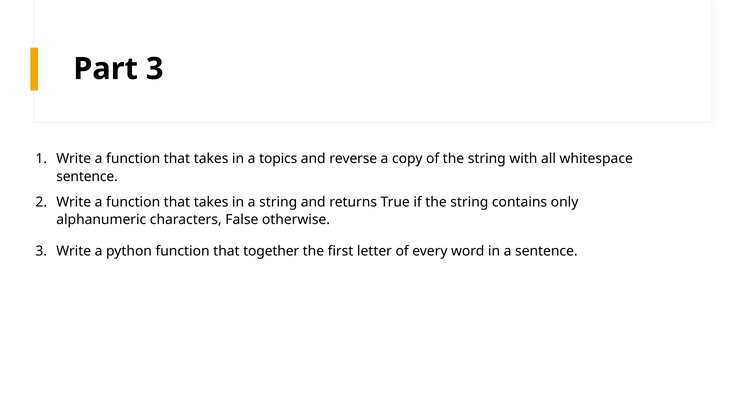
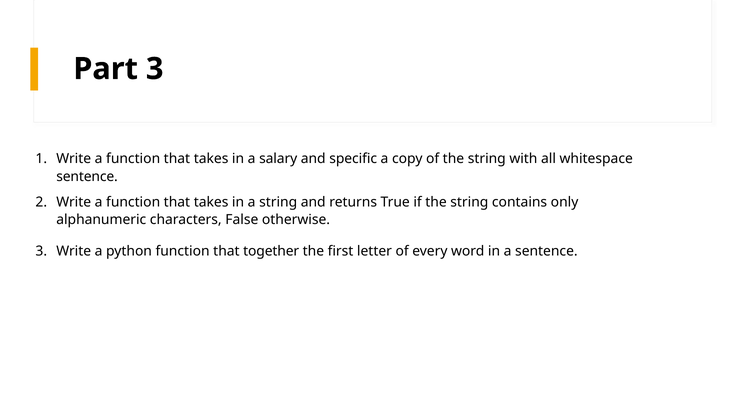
topics: topics -> salary
reverse: reverse -> specific
